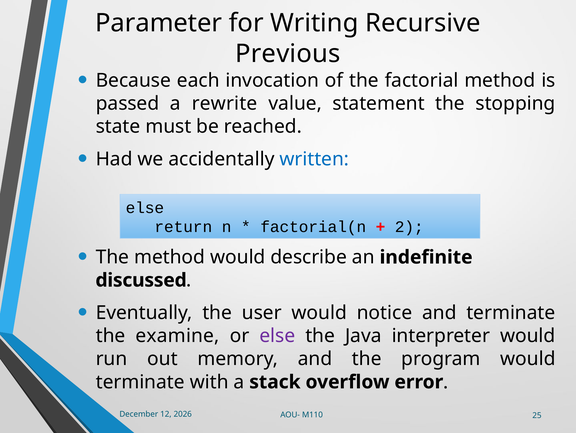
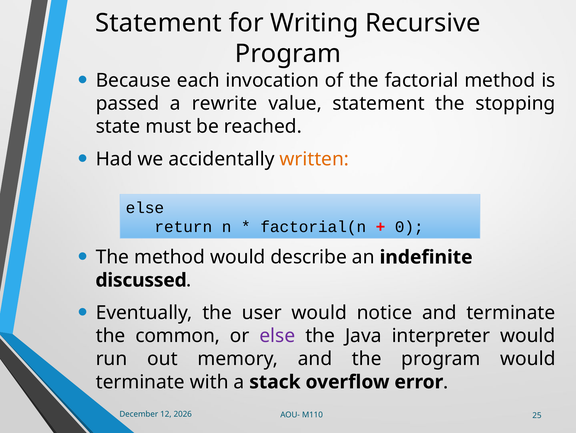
Parameter at (159, 23): Parameter -> Statement
Previous at (288, 54): Previous -> Program
written colour: blue -> orange
2: 2 -> 0
examine: examine -> common
